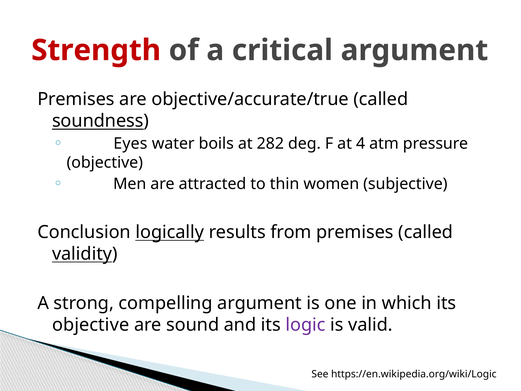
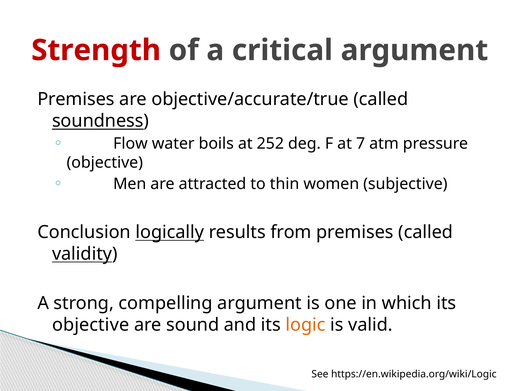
Eyes: Eyes -> Flow
282: 282 -> 252
4: 4 -> 7
logic colour: purple -> orange
